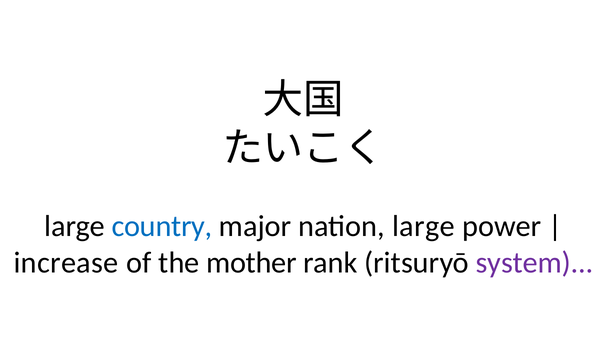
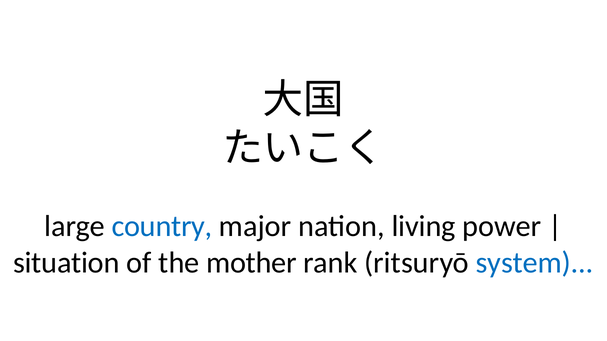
nation large: large -> living
increase: increase -> situation
system colour: purple -> blue
